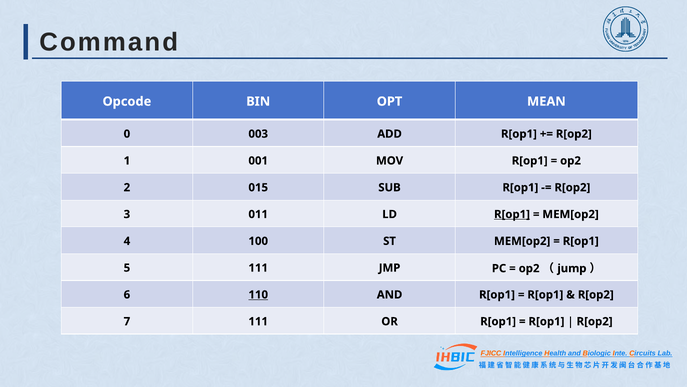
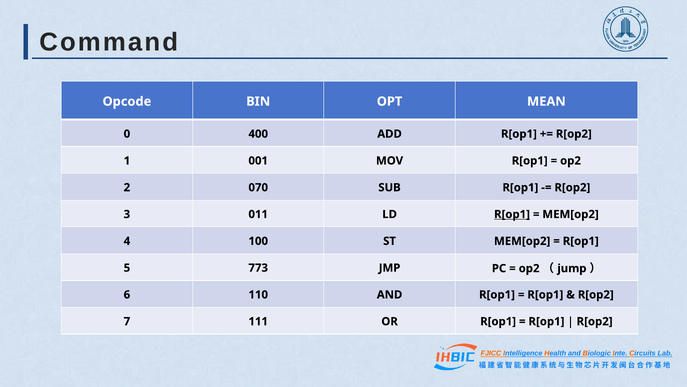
003: 003 -> 400
015: 015 -> 070
5 111: 111 -> 773
110 underline: present -> none
